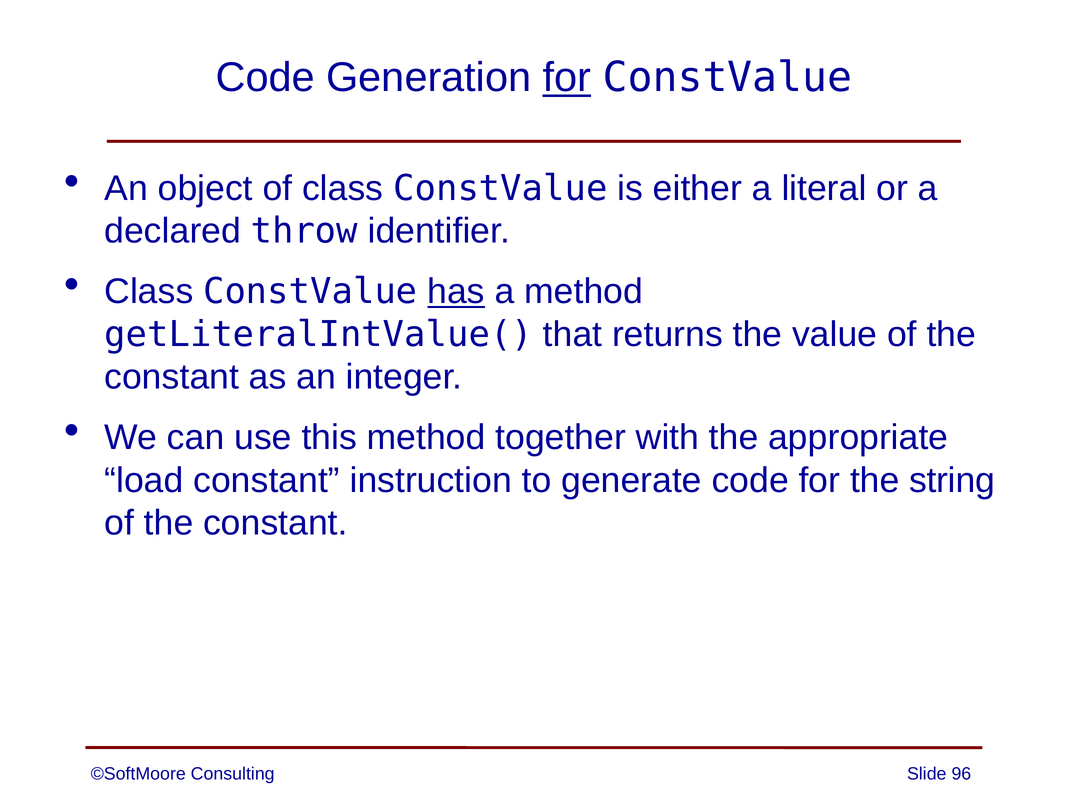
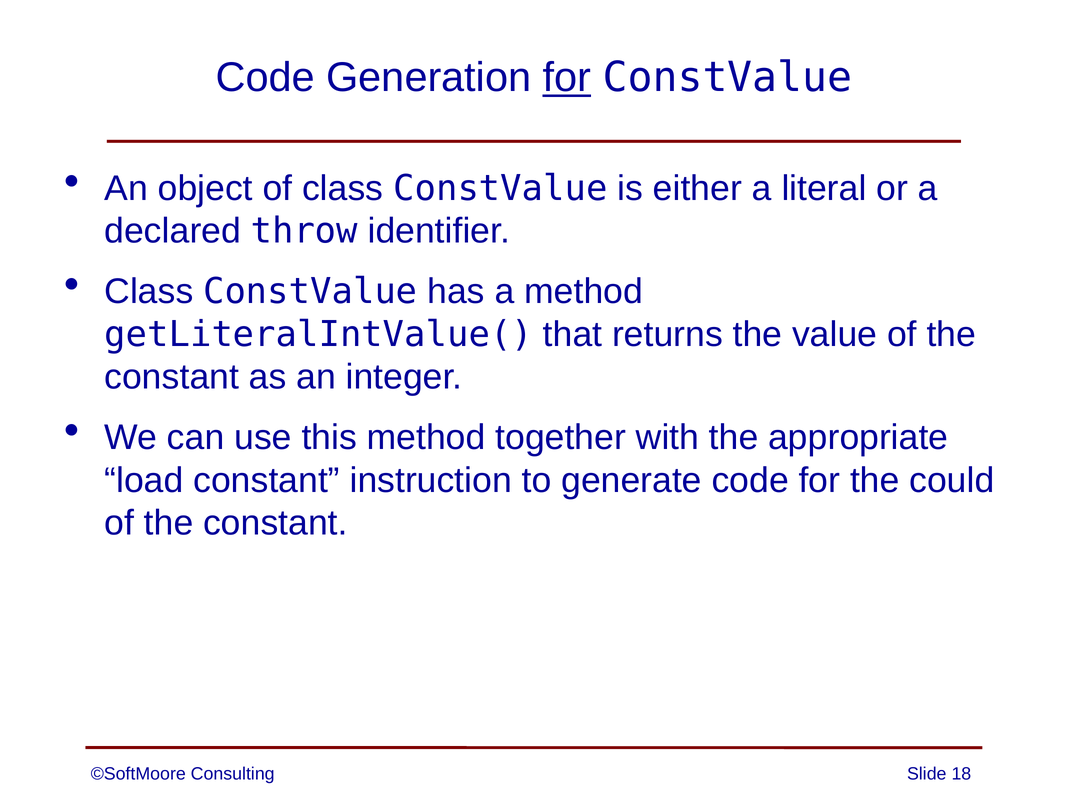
has underline: present -> none
string: string -> could
96: 96 -> 18
